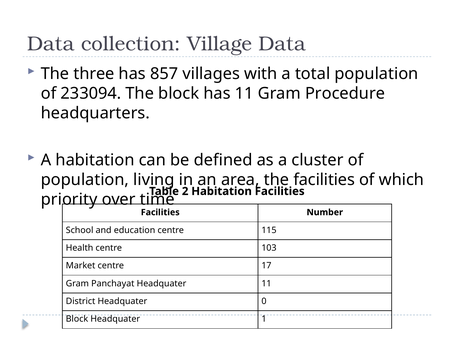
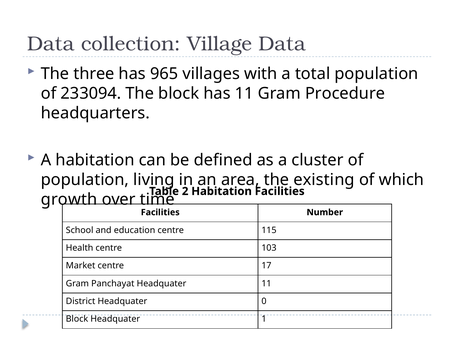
857: 857 -> 965
the facilities: facilities -> existing
priority: priority -> growth
